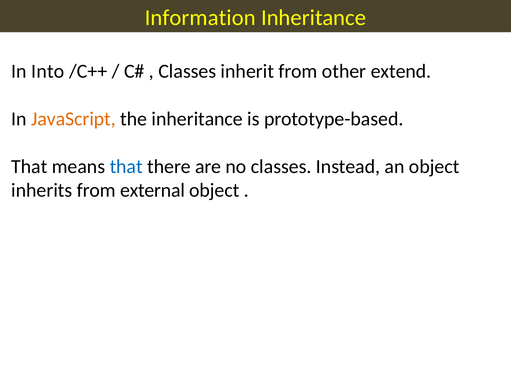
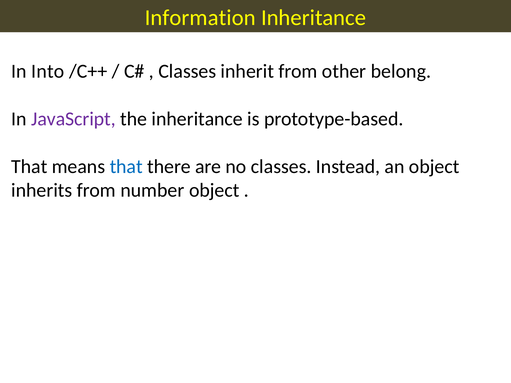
extend: extend -> belong
JavaScript colour: orange -> purple
external: external -> number
